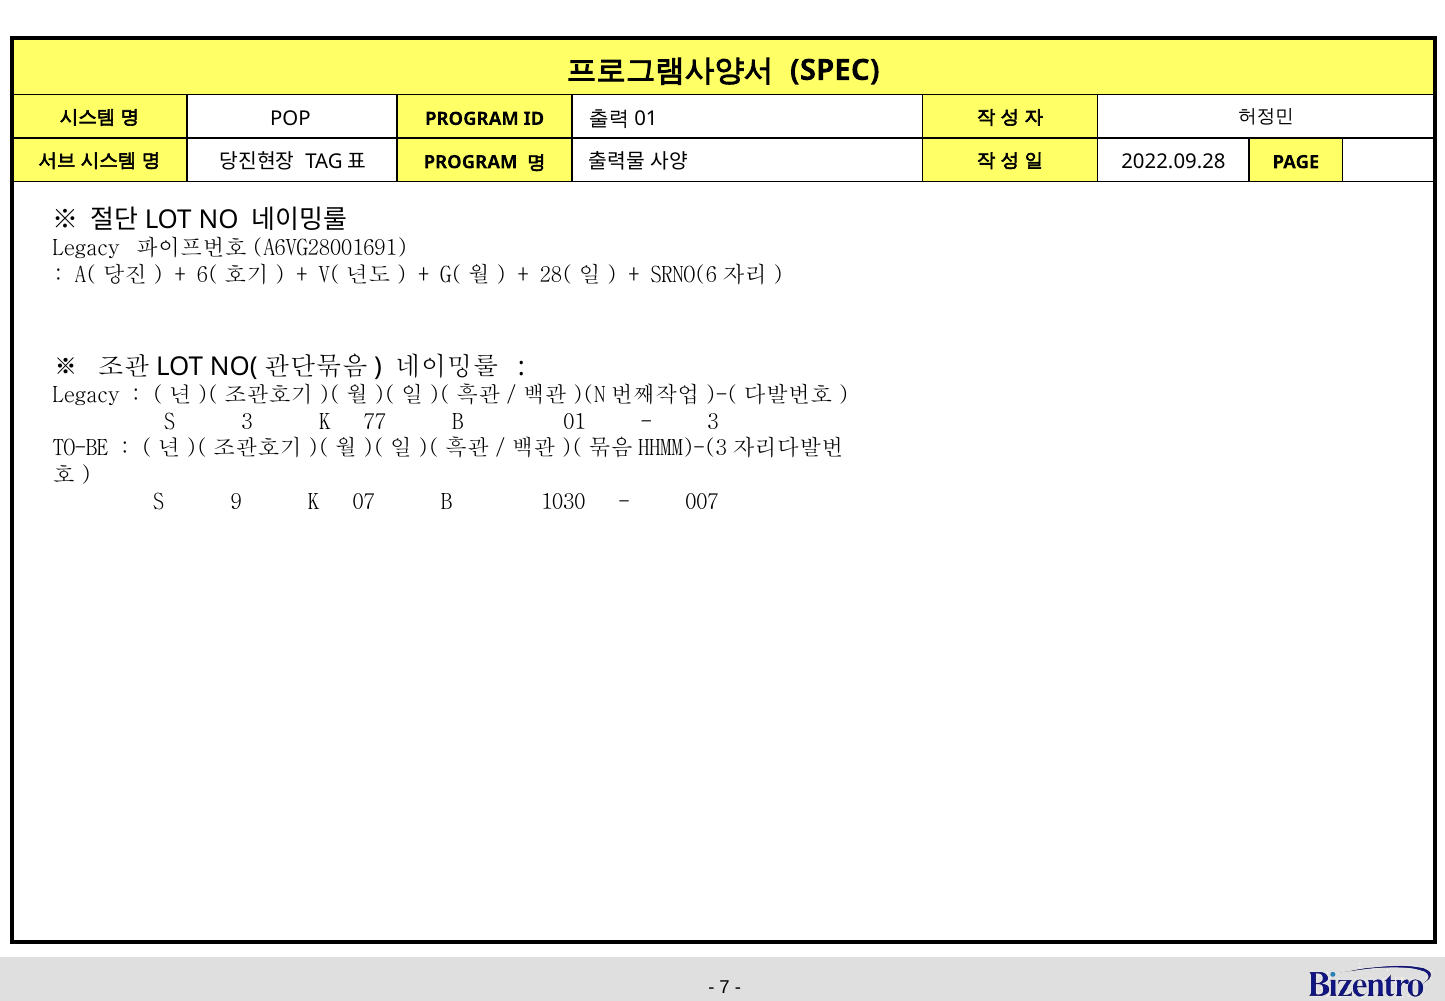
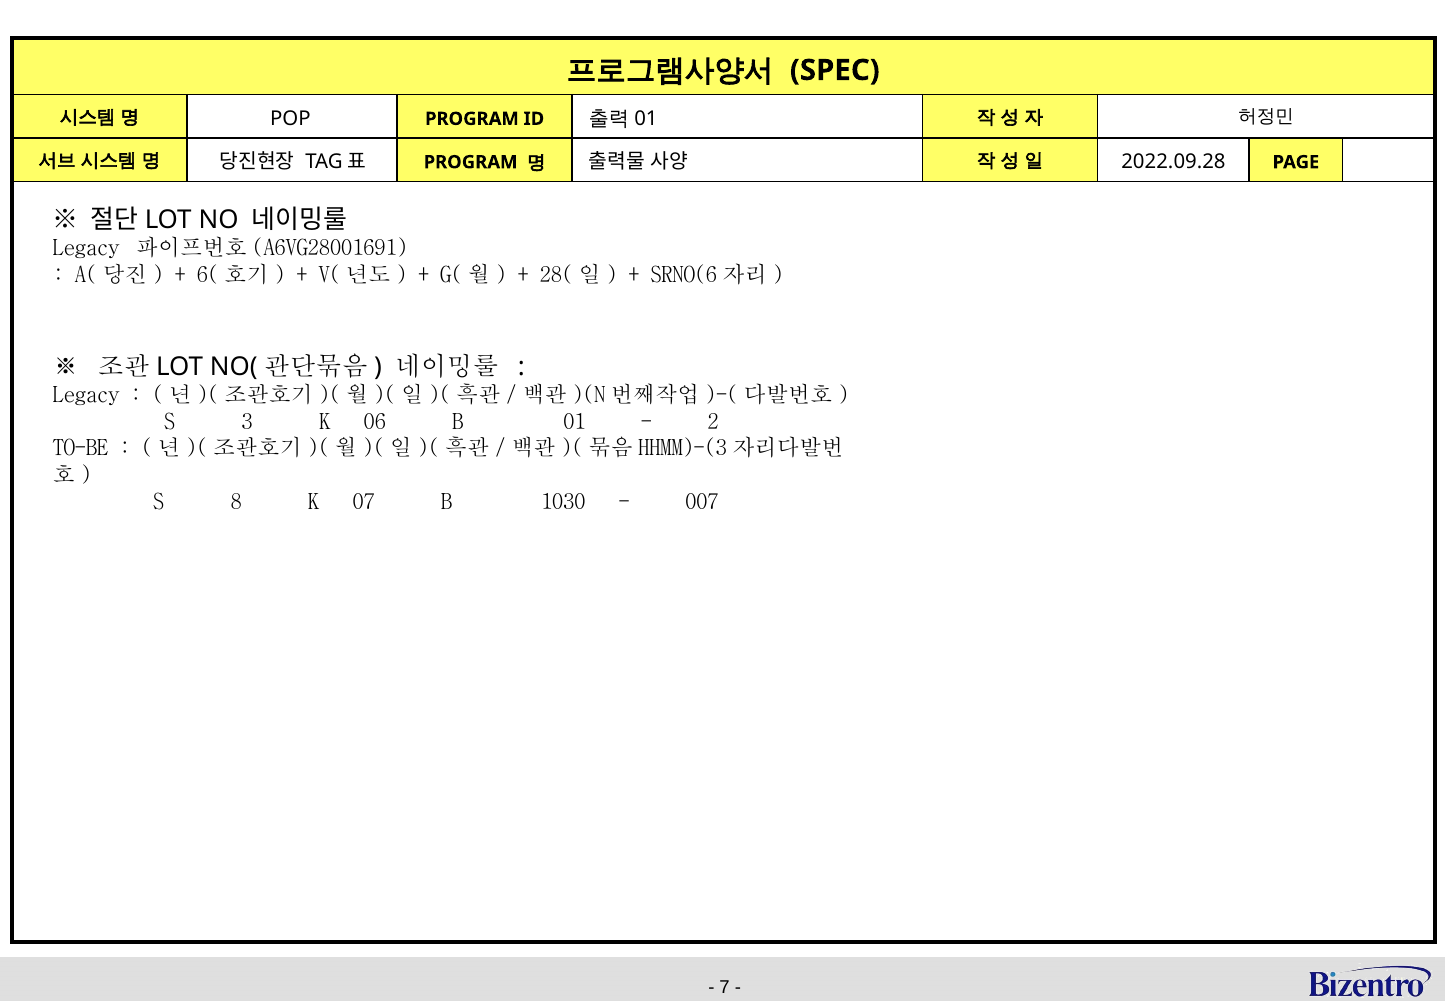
77: 77 -> 06
3 at (713, 422): 3 -> 2
9: 9 -> 8
